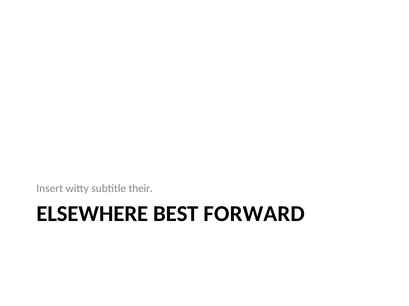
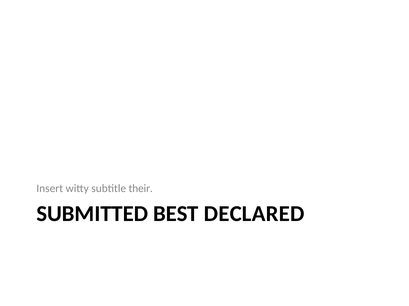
ELSEWHERE: ELSEWHERE -> SUBMITTED
FORWARD: FORWARD -> DECLARED
